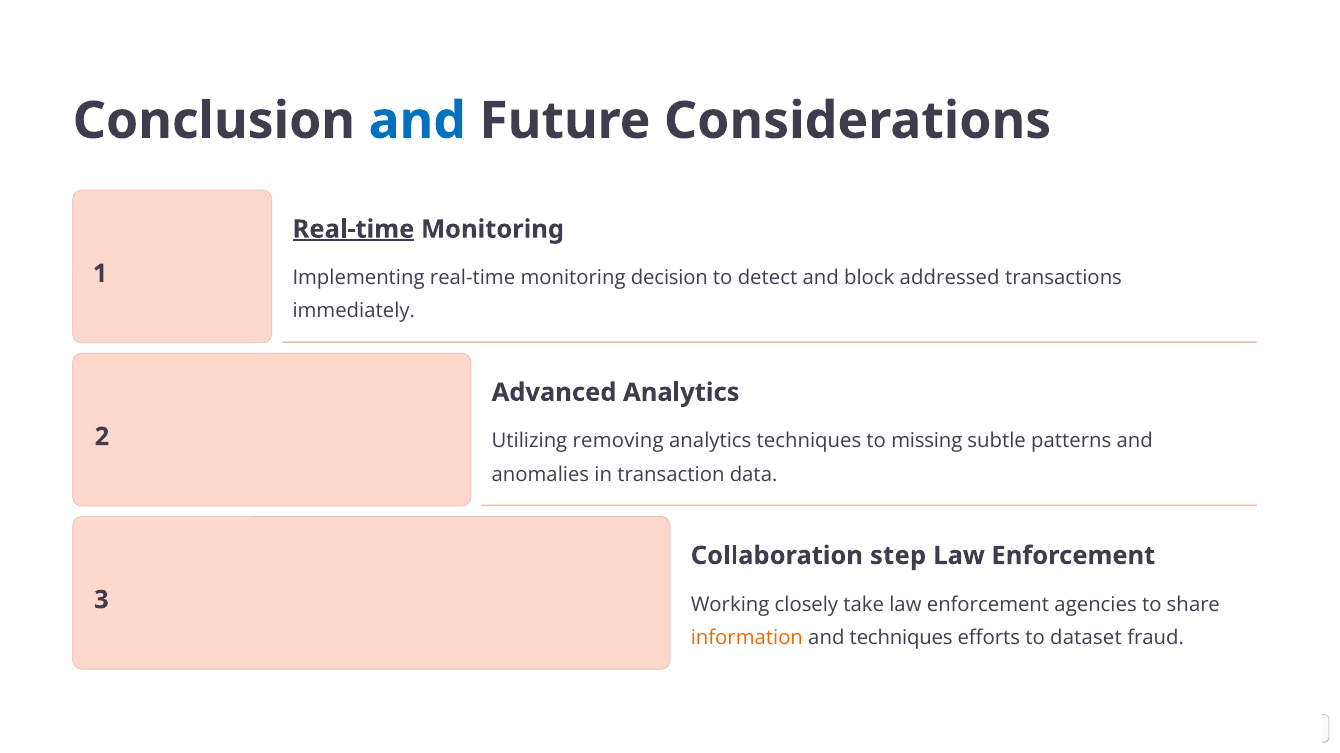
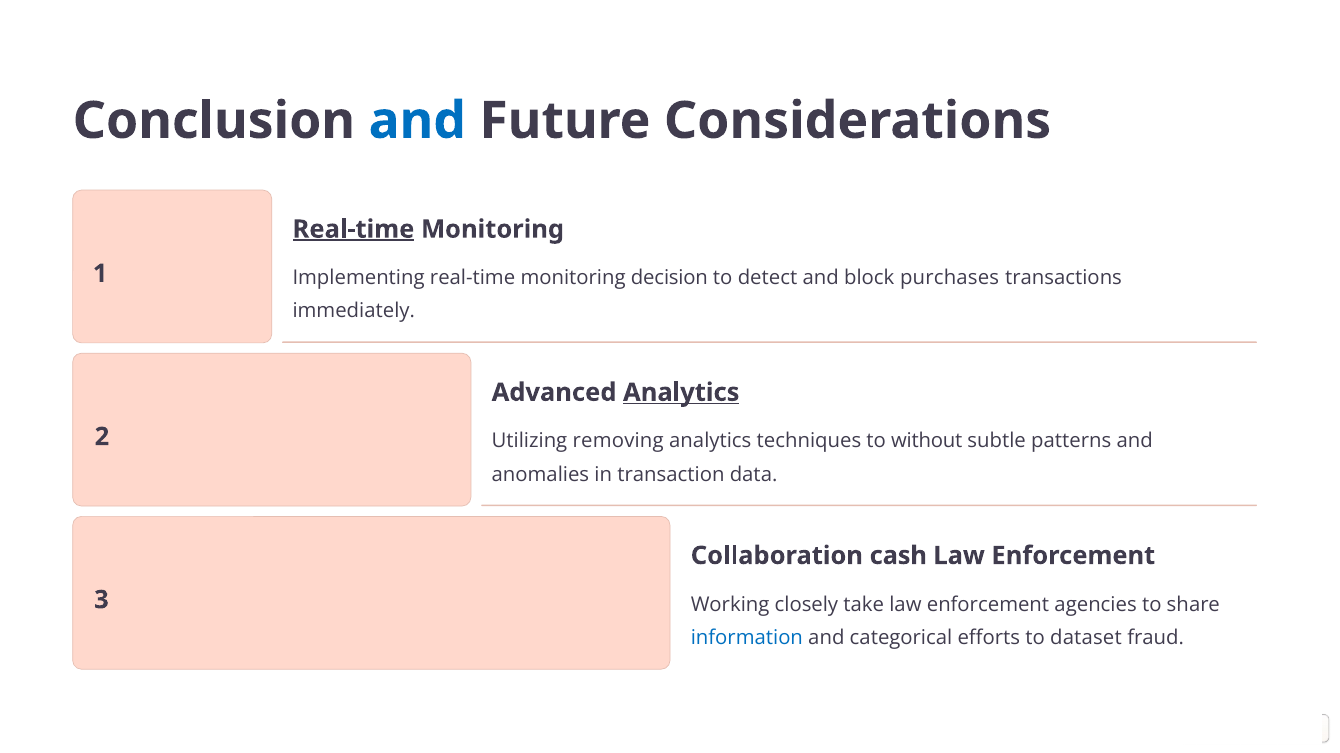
addressed: addressed -> purchases
Analytics at (681, 393) underline: none -> present
missing: missing -> without
step: step -> cash
information colour: orange -> blue
and techniques: techniques -> categorical
